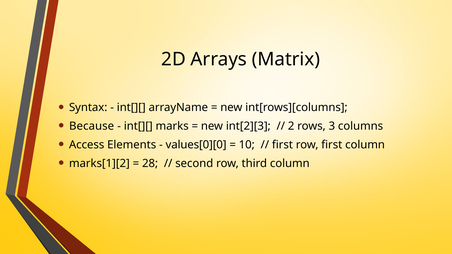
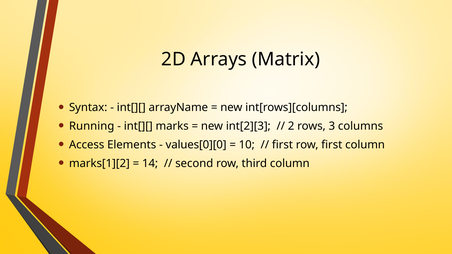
Because: Because -> Running
28: 28 -> 14
